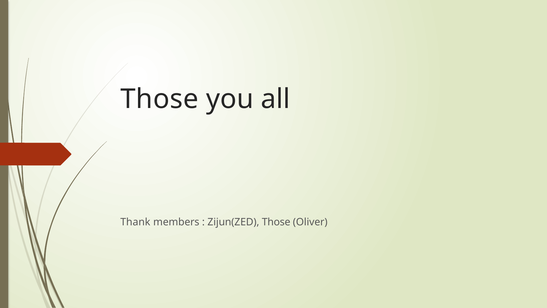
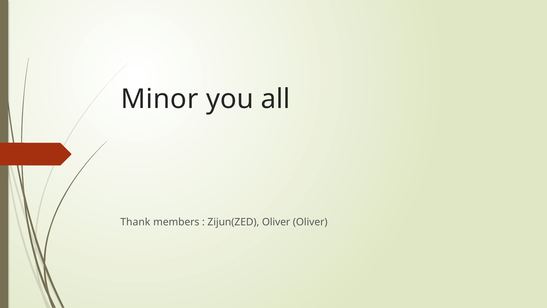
Those at (160, 99): Those -> Minor
Zijun(ZED Those: Those -> Oliver
